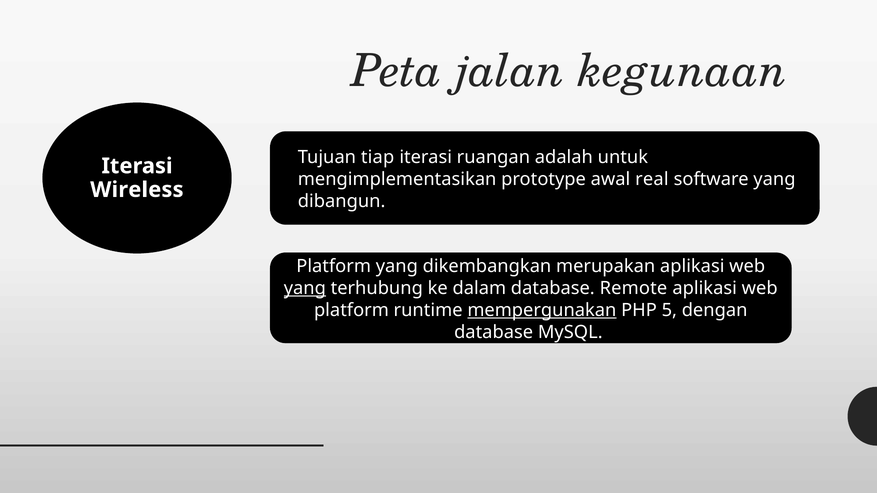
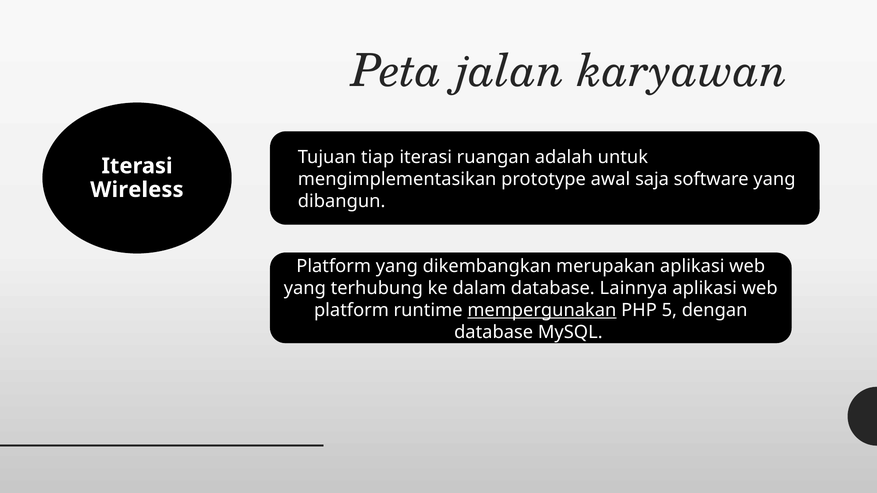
kegunaan: kegunaan -> karyawan
real: real -> saja
yang at (305, 288) underline: present -> none
Remote: Remote -> Lainnya
